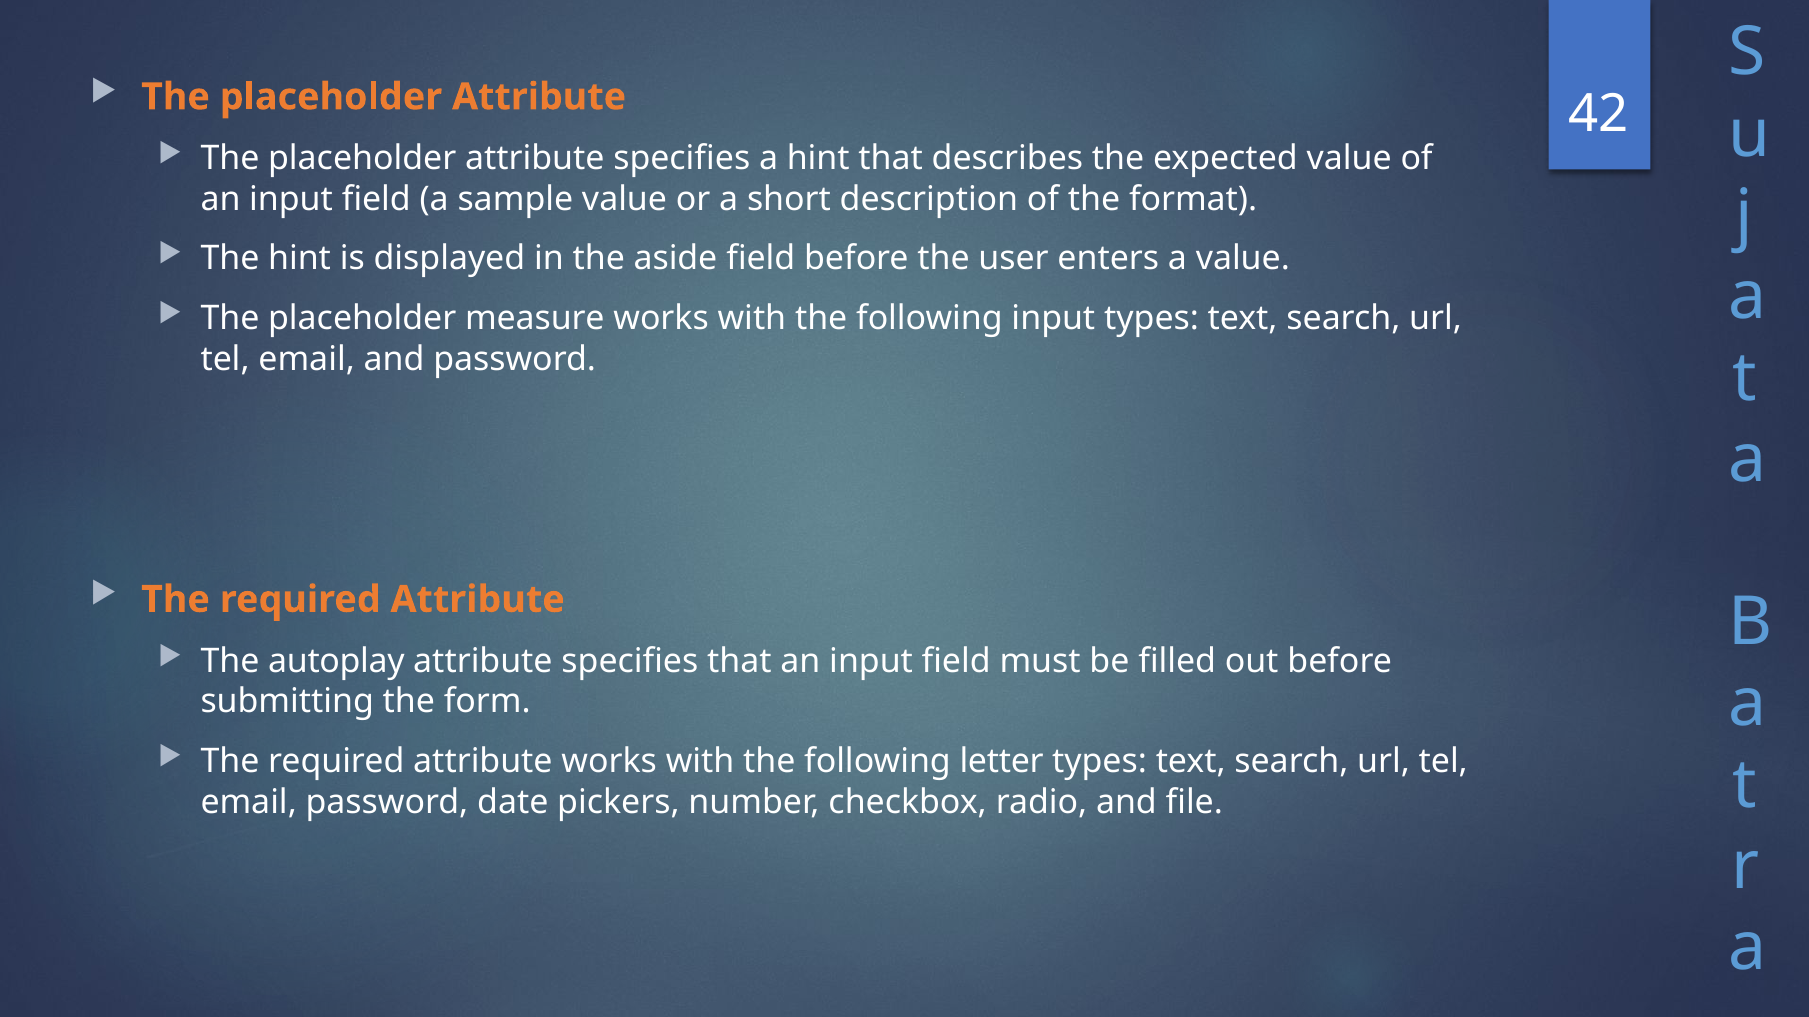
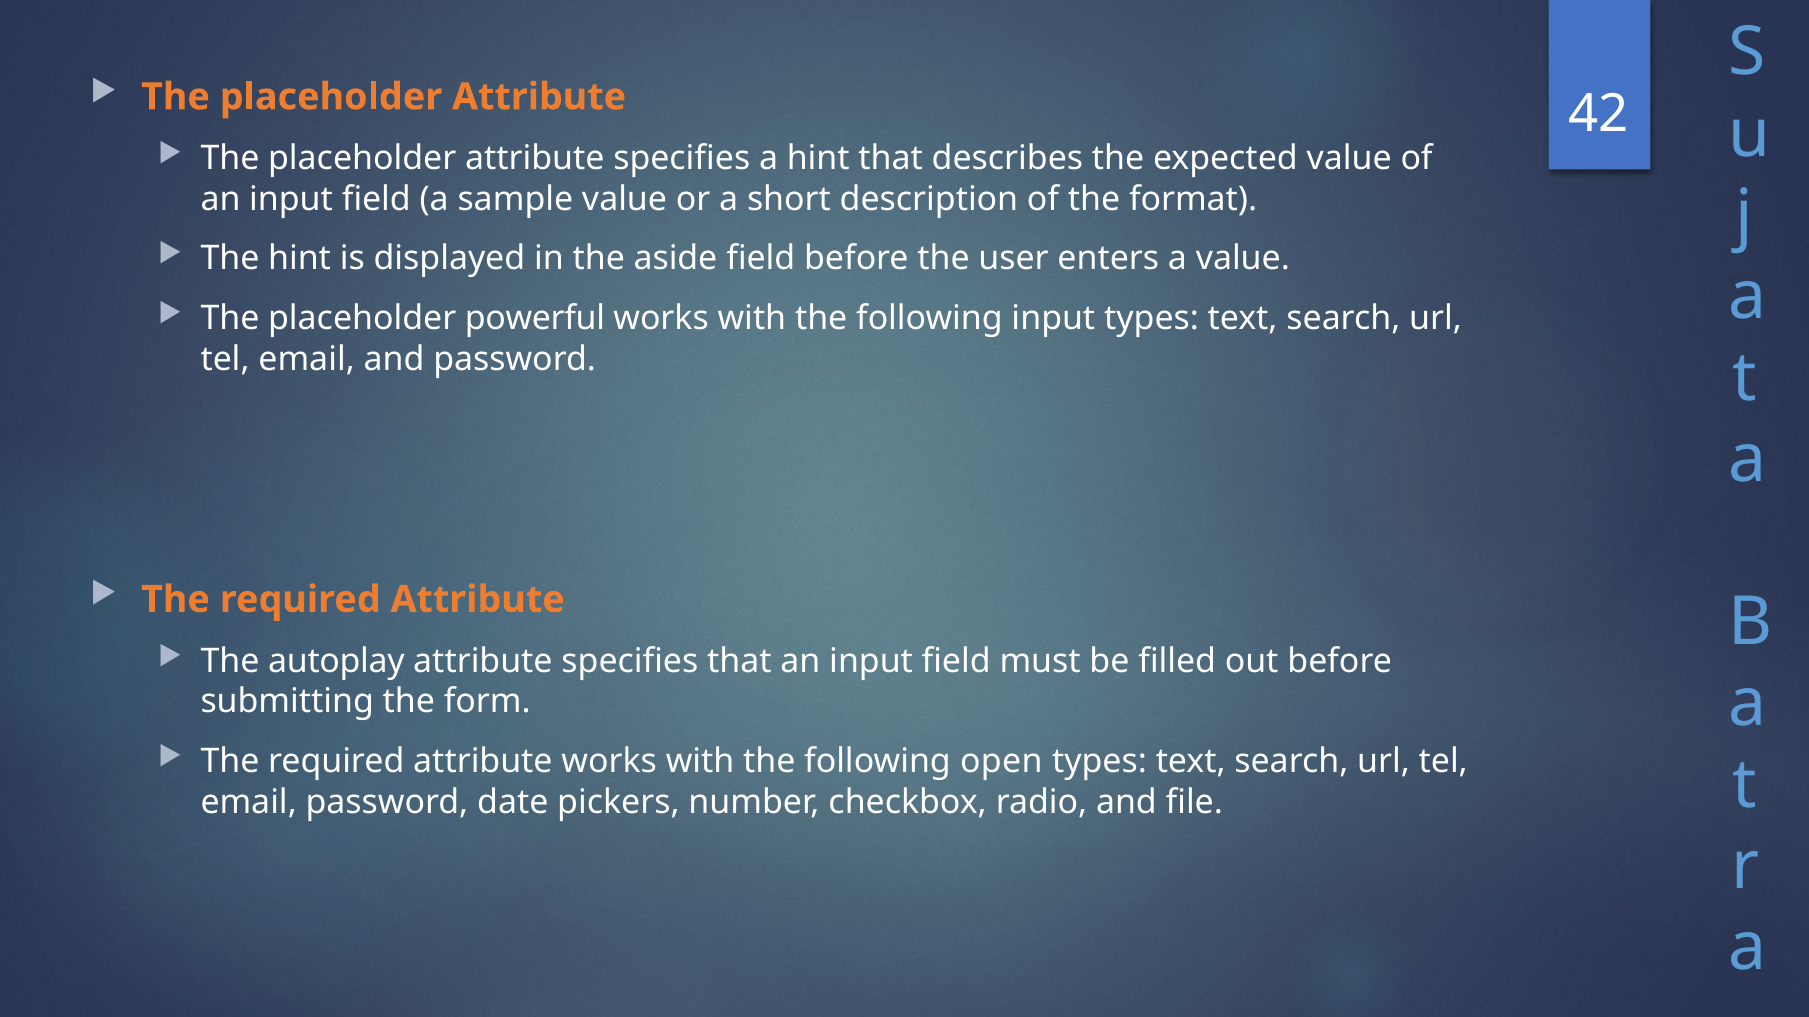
measure: measure -> powerful
letter: letter -> open
